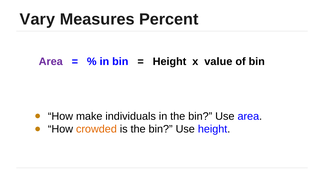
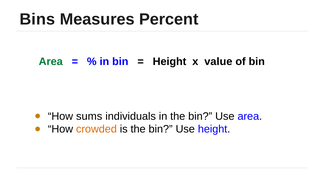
Vary: Vary -> Bins
Area at (51, 62) colour: purple -> green
make: make -> sums
